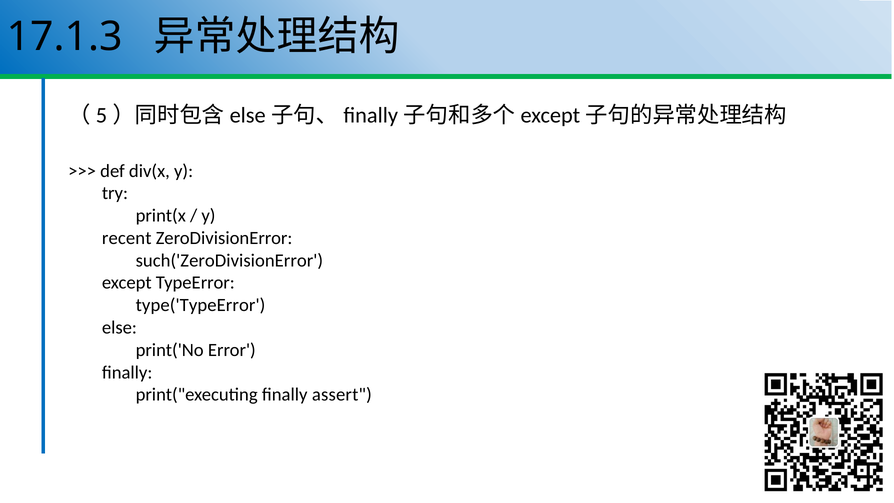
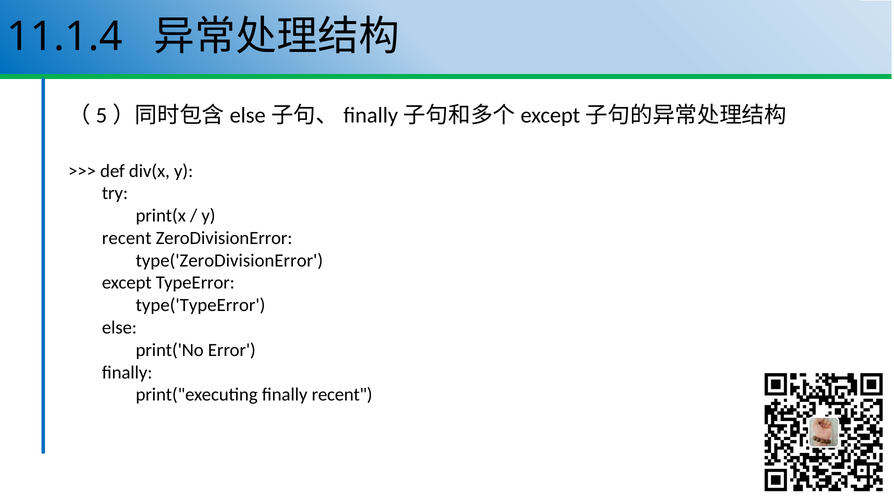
17.1.3: 17.1.3 -> 11.1.4
such('ZeroDivisionError: such('ZeroDivisionError -> type('ZeroDivisionError
finally assert: assert -> recent
